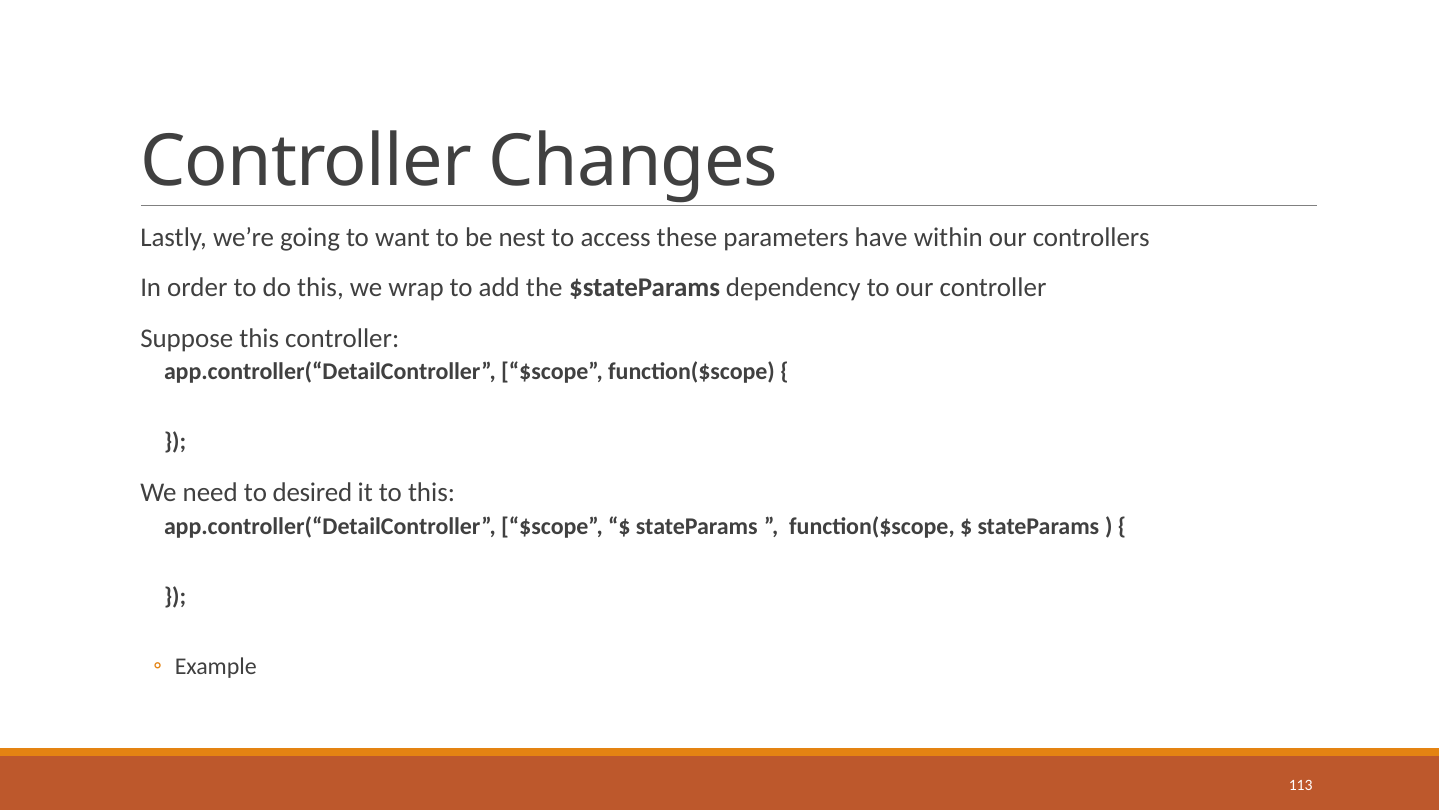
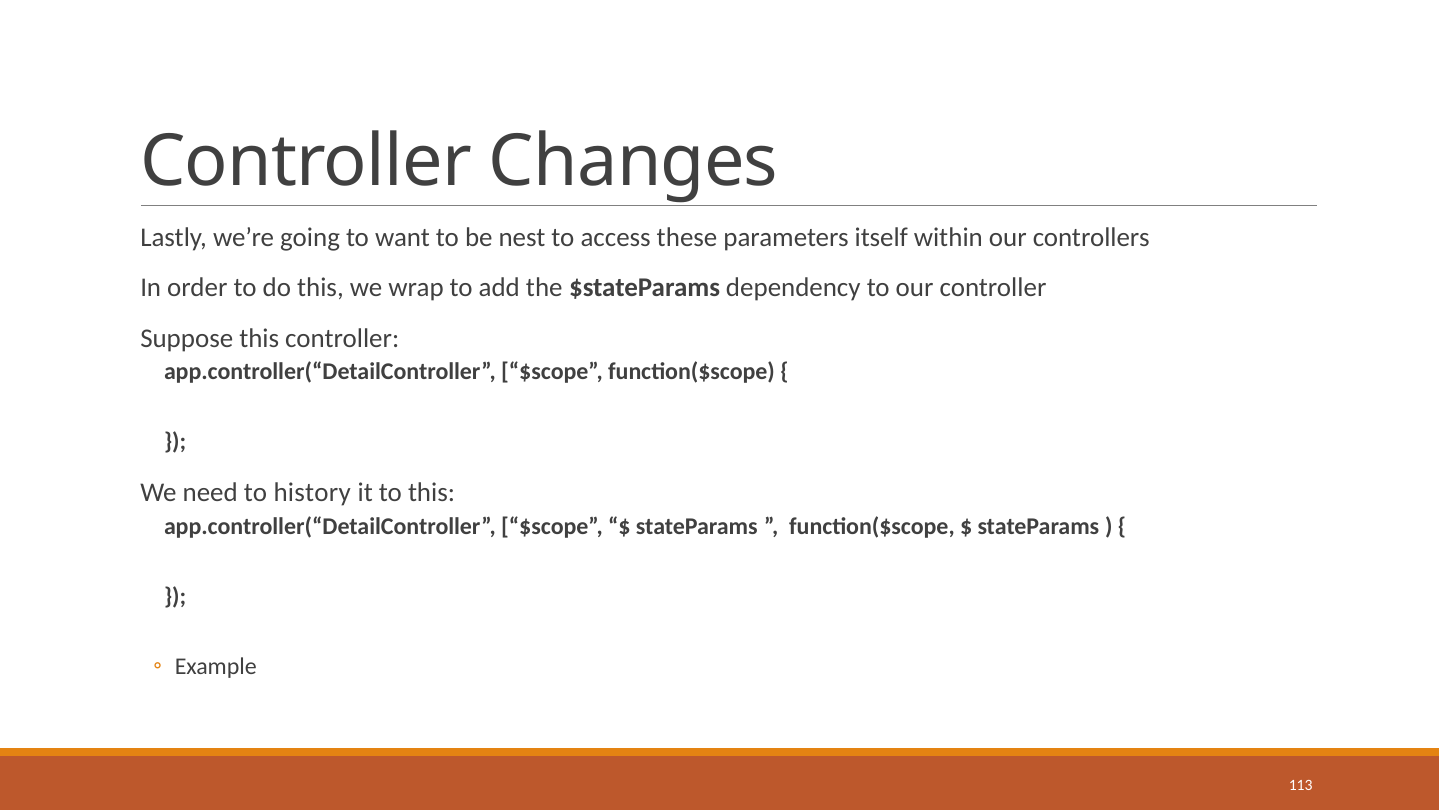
have: have -> itself
desired: desired -> history
